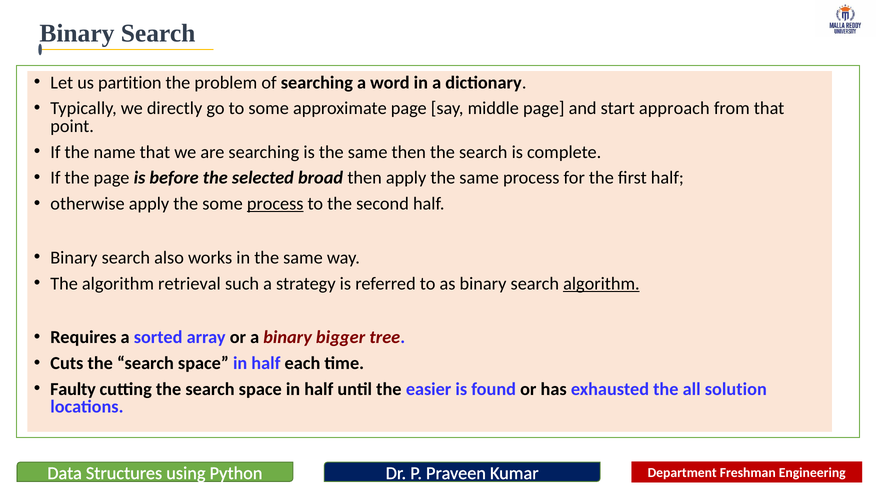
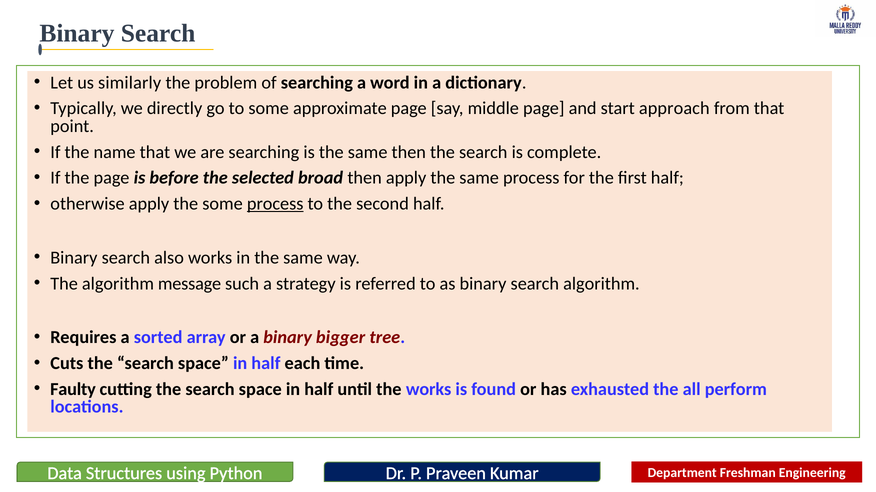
partition: partition -> similarly
retrieval: retrieval -> message
algorithm at (601, 284) underline: present -> none
the easier: easier -> works
solution: solution -> perform
